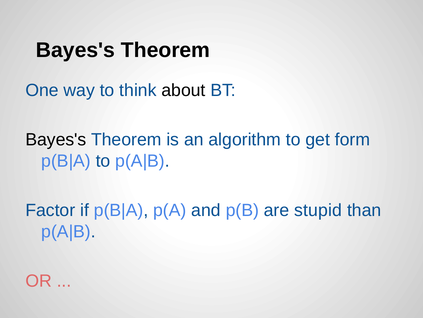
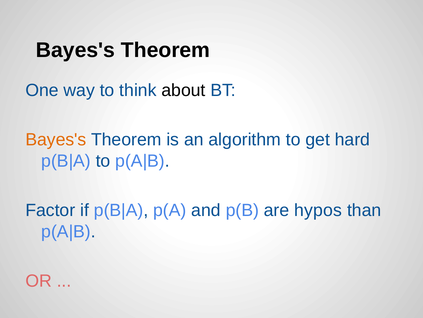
Bayes's at (56, 139) colour: black -> orange
form: form -> hard
stupid: stupid -> hypos
